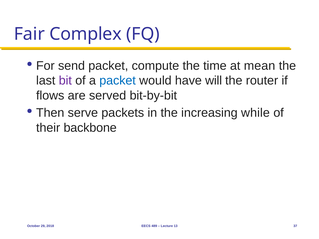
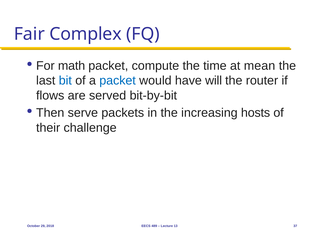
send: send -> math
bit colour: purple -> blue
while: while -> hosts
backbone: backbone -> challenge
